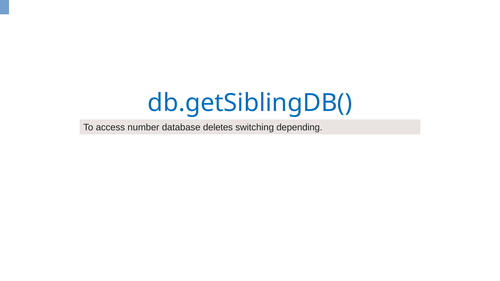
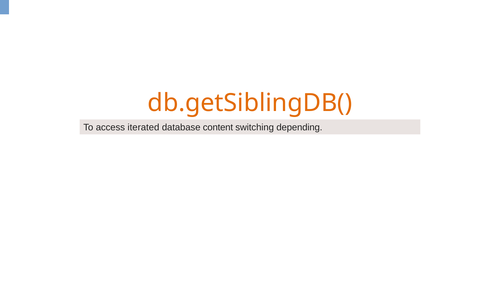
db.getSiblingDB( colour: blue -> orange
number: number -> iterated
deletes: deletes -> content
